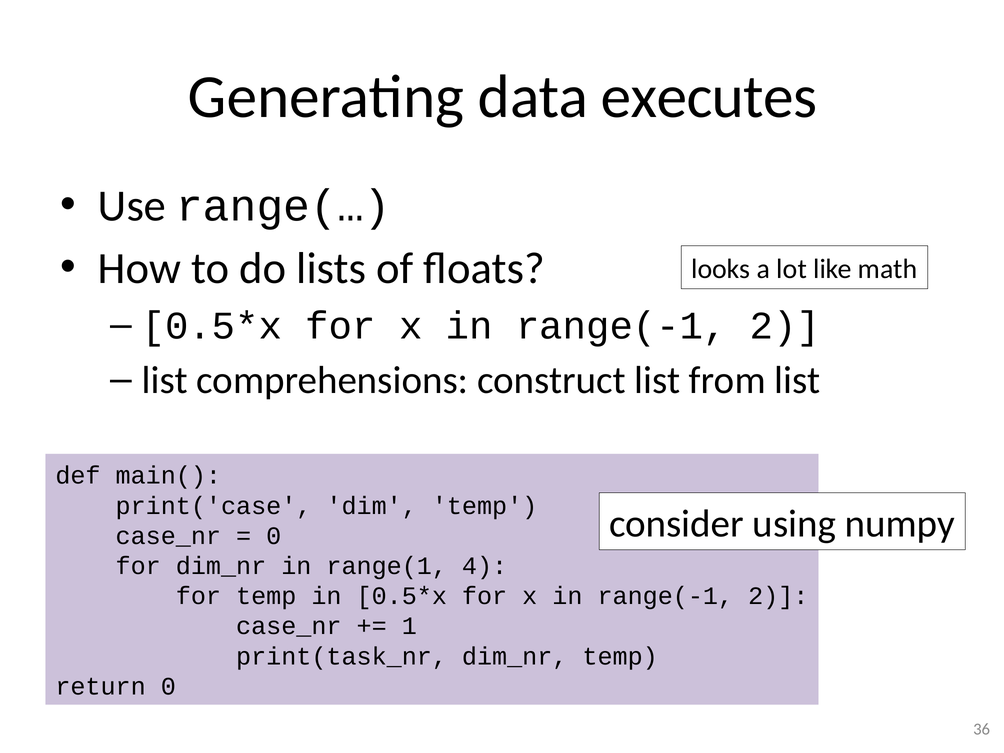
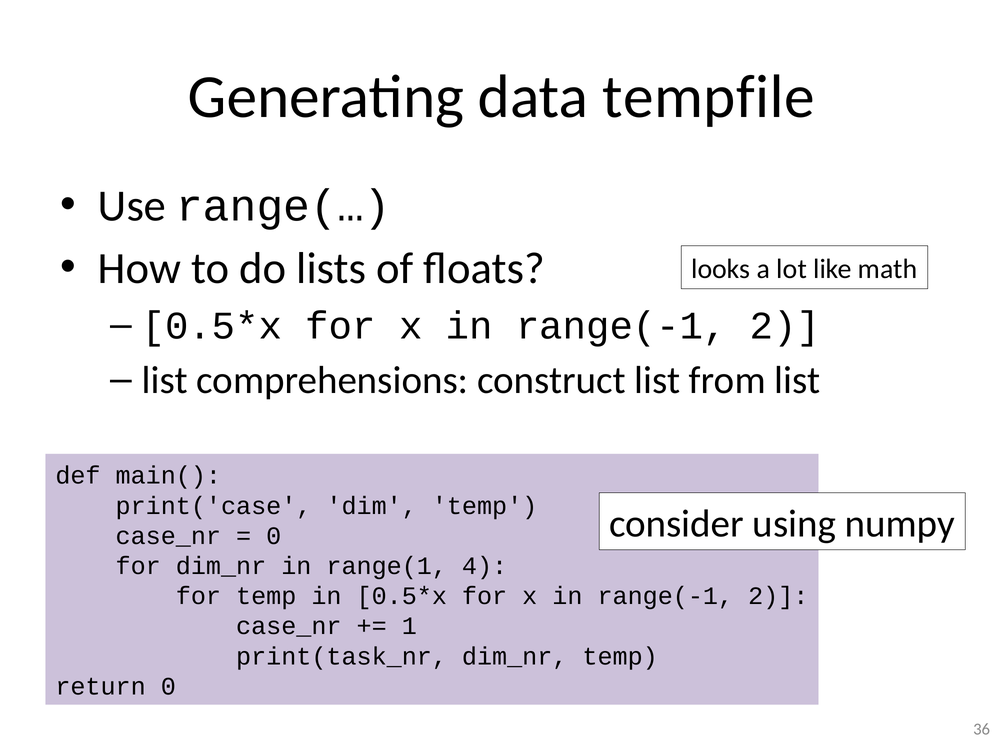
executes: executes -> tempfile
